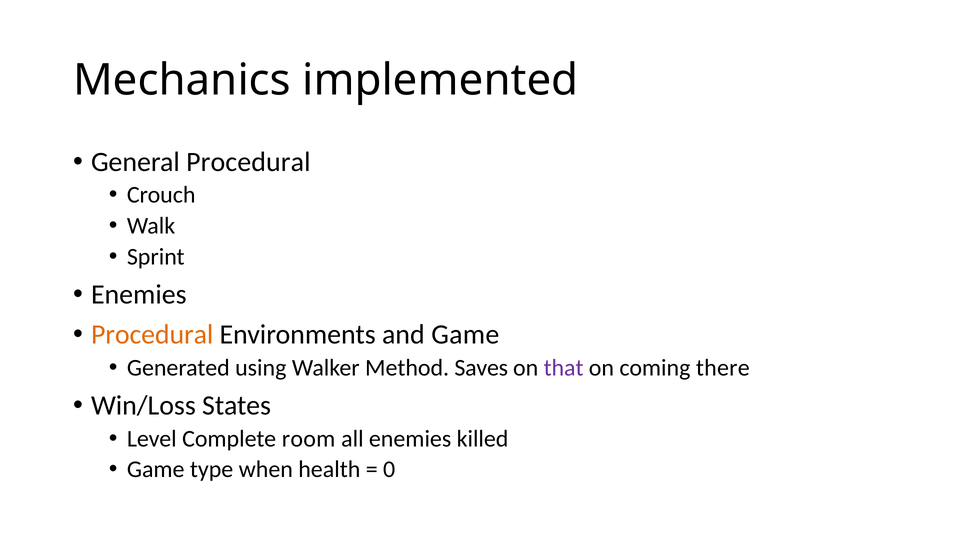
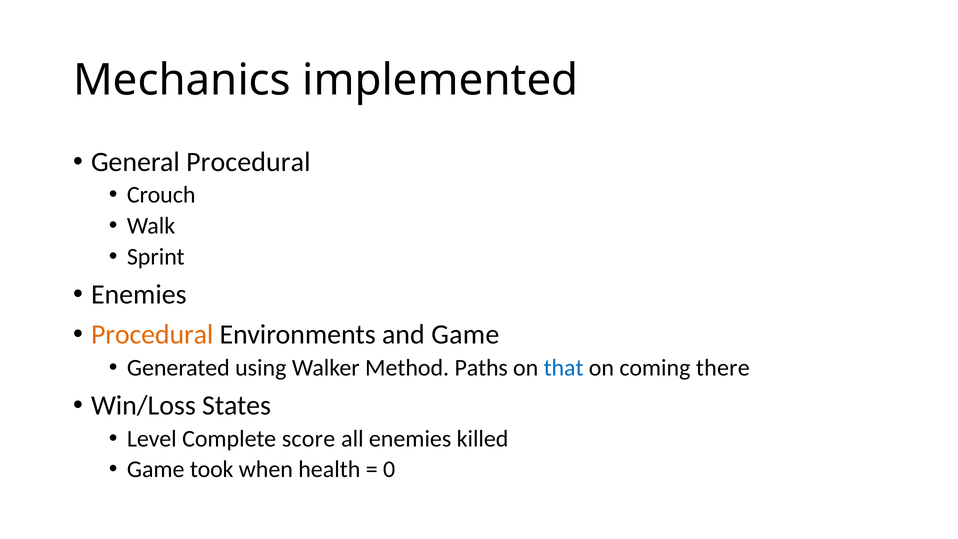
Saves: Saves -> Paths
that colour: purple -> blue
room: room -> score
type: type -> took
